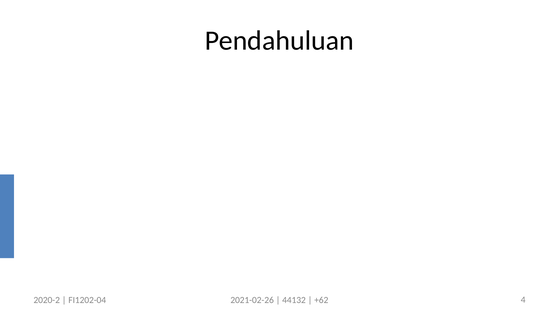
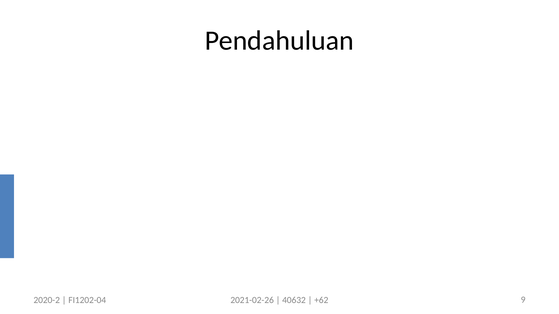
44132: 44132 -> 40632
4: 4 -> 9
